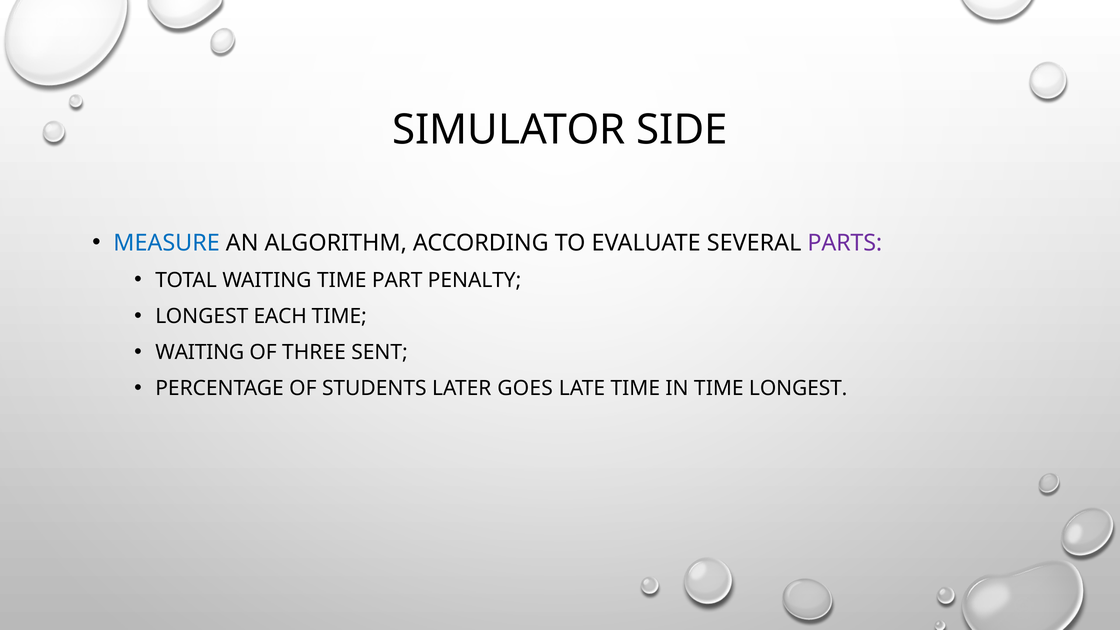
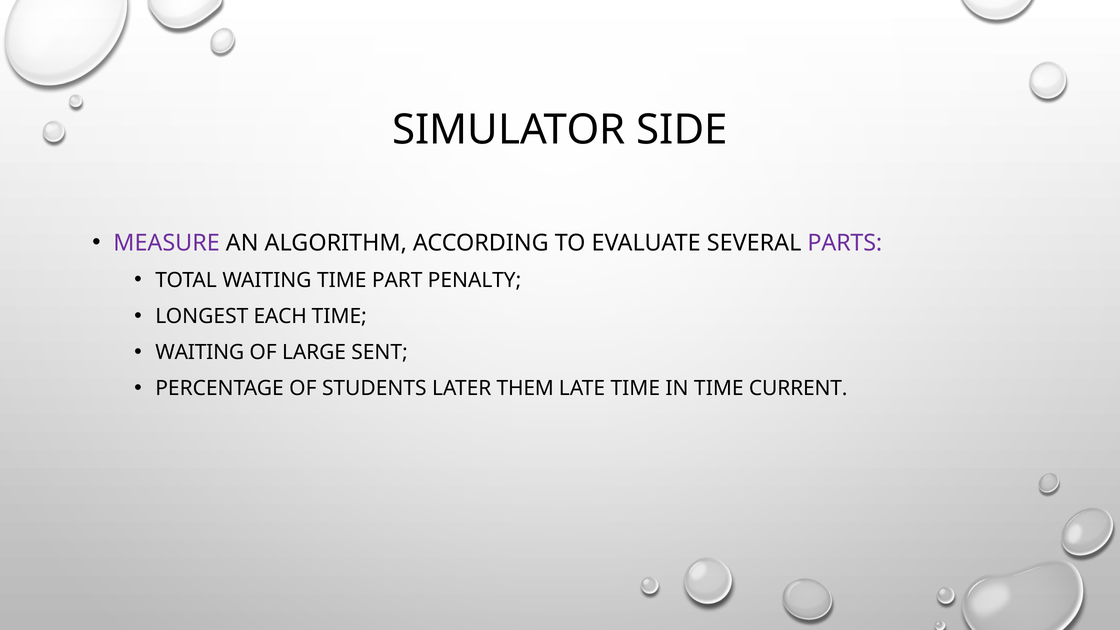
MEASURE colour: blue -> purple
THREE: THREE -> LARGE
GOES: GOES -> THEM
TIME LONGEST: LONGEST -> CURRENT
